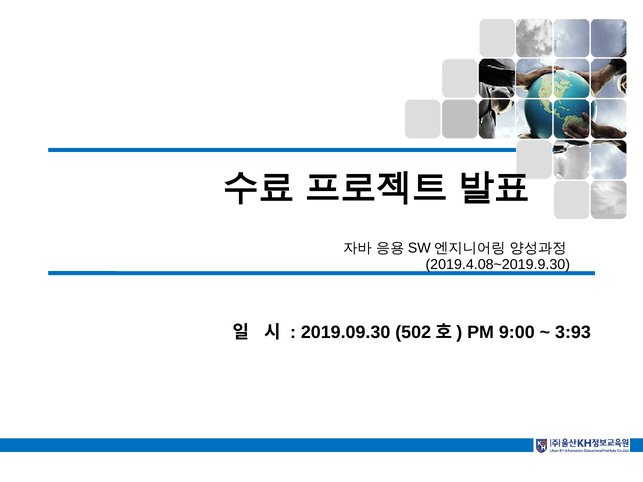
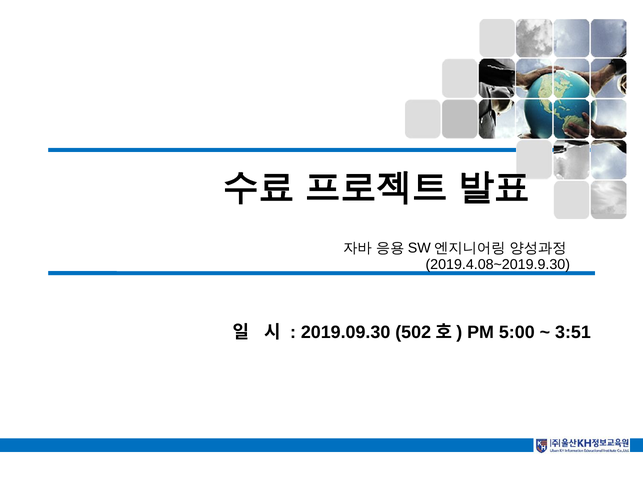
9:00: 9:00 -> 5:00
3:93: 3:93 -> 3:51
